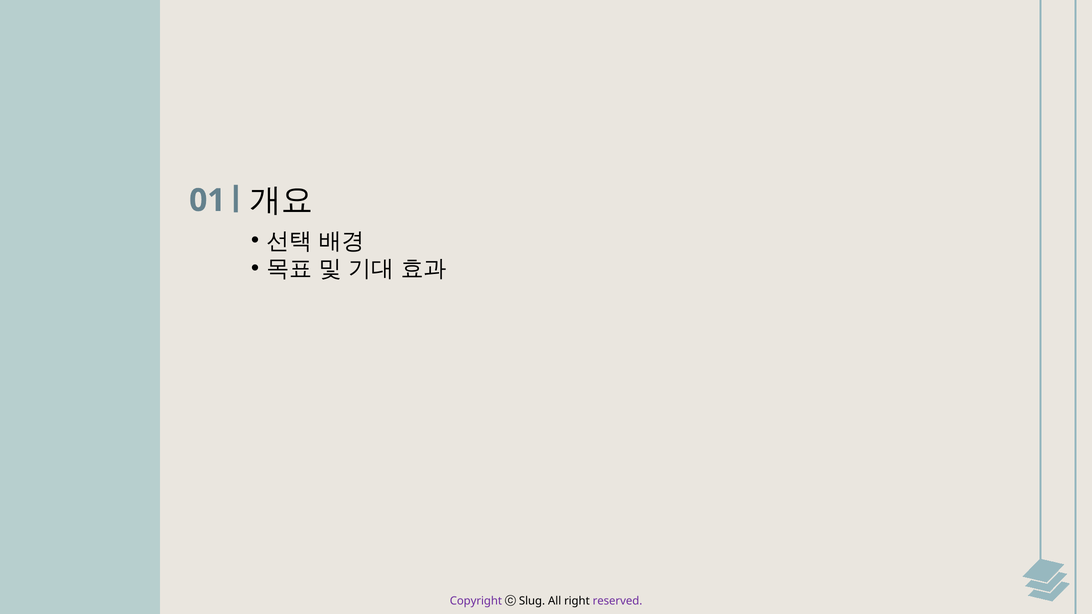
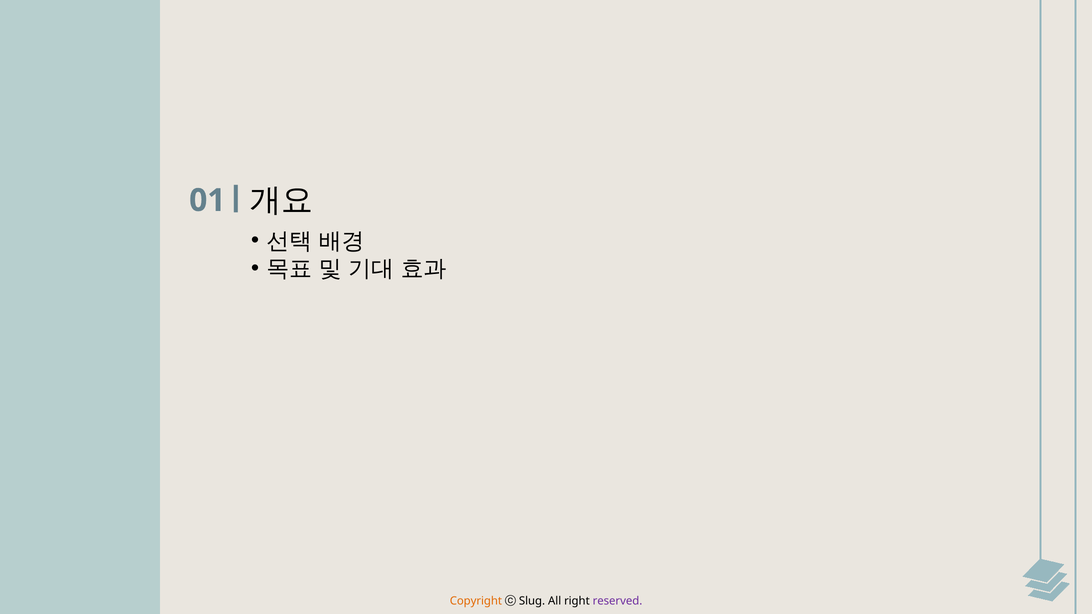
Copyright colour: purple -> orange
